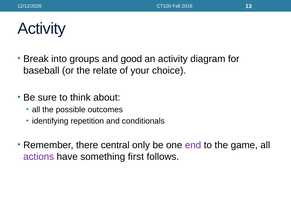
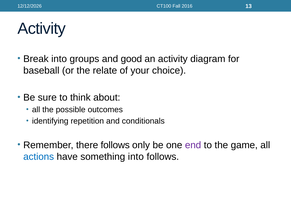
there central: central -> follows
actions colour: purple -> blue
something first: first -> into
